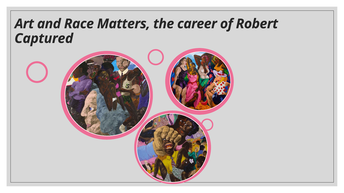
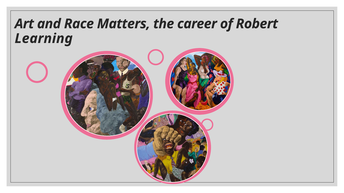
Captured: Captured -> Learning
